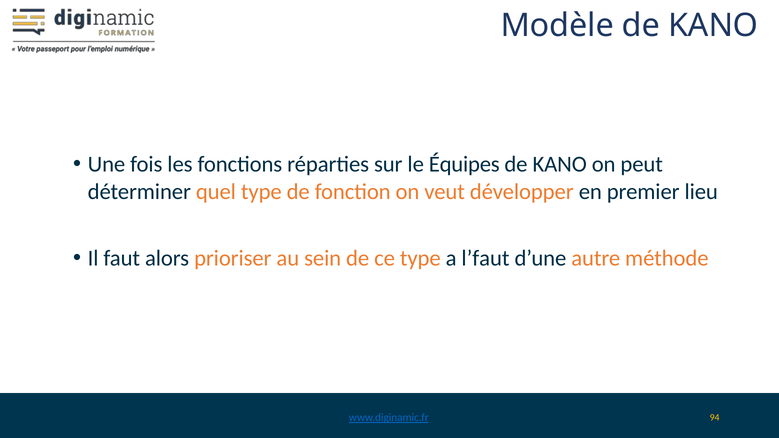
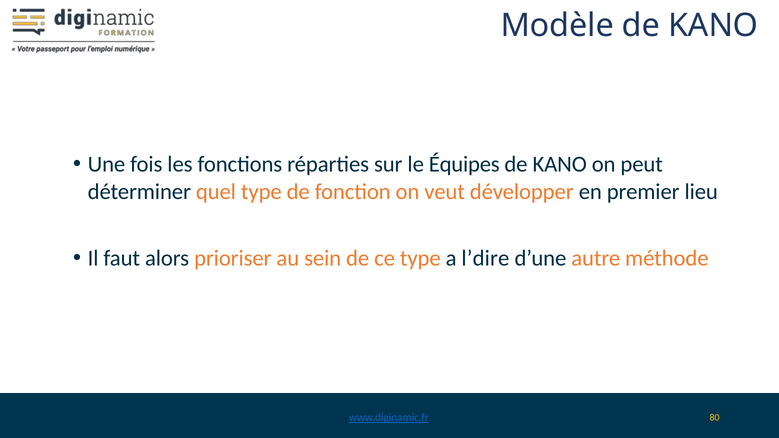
l’faut: l’faut -> l’dire
94: 94 -> 80
